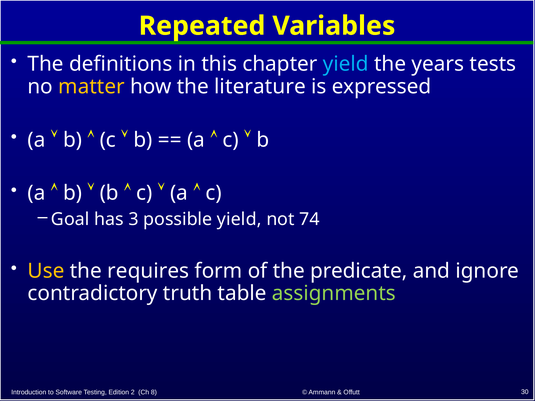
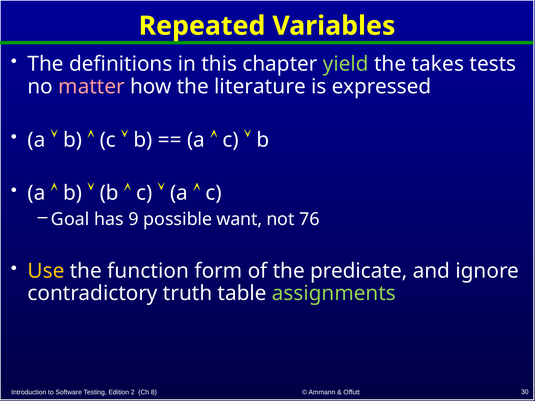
yield at (346, 64) colour: light blue -> light green
years: years -> takes
matter colour: yellow -> pink
3: 3 -> 9
possible yield: yield -> want
74: 74 -> 76
requires: requires -> function
